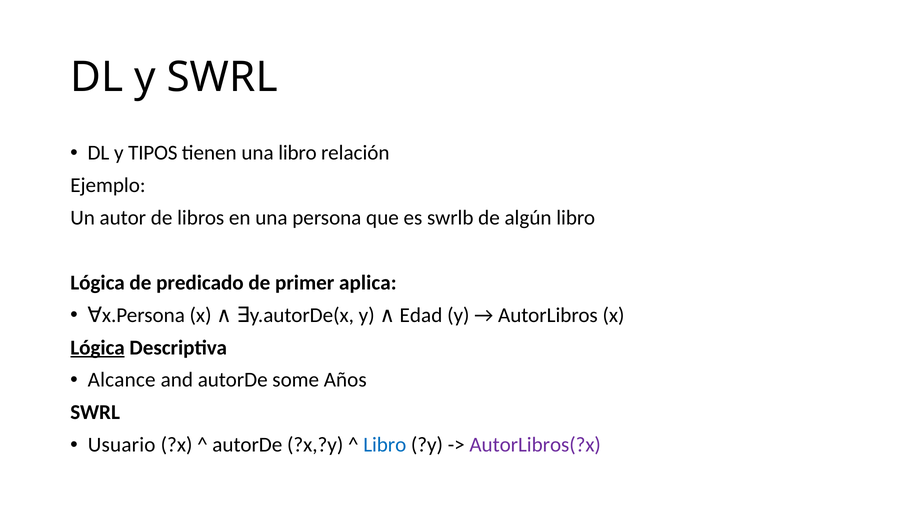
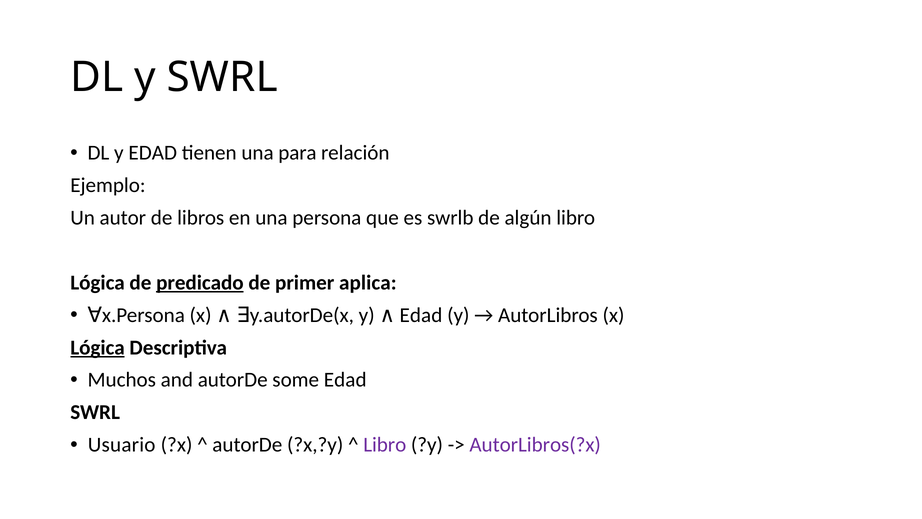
DL y TIPOS: TIPOS -> EDAD
una libro: libro -> para
predicado underline: none -> present
Alcance: Alcance -> Muchos
some Años: Años -> Edad
Libro at (385, 445) colour: blue -> purple
